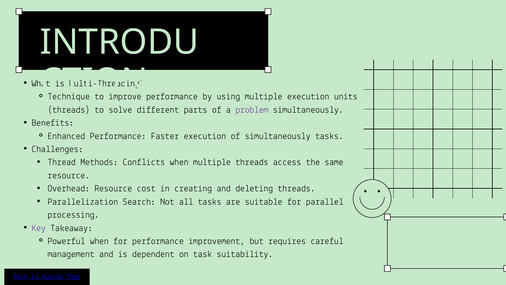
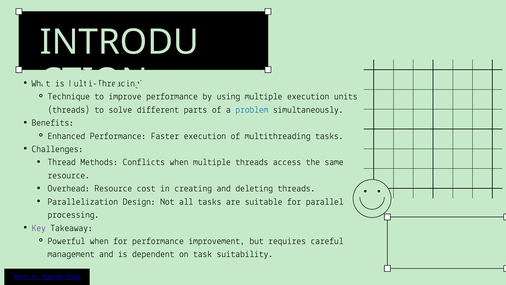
problem colour: purple -> blue
of simultaneously: simultaneously -> multithreading
Search: Search -> Design
